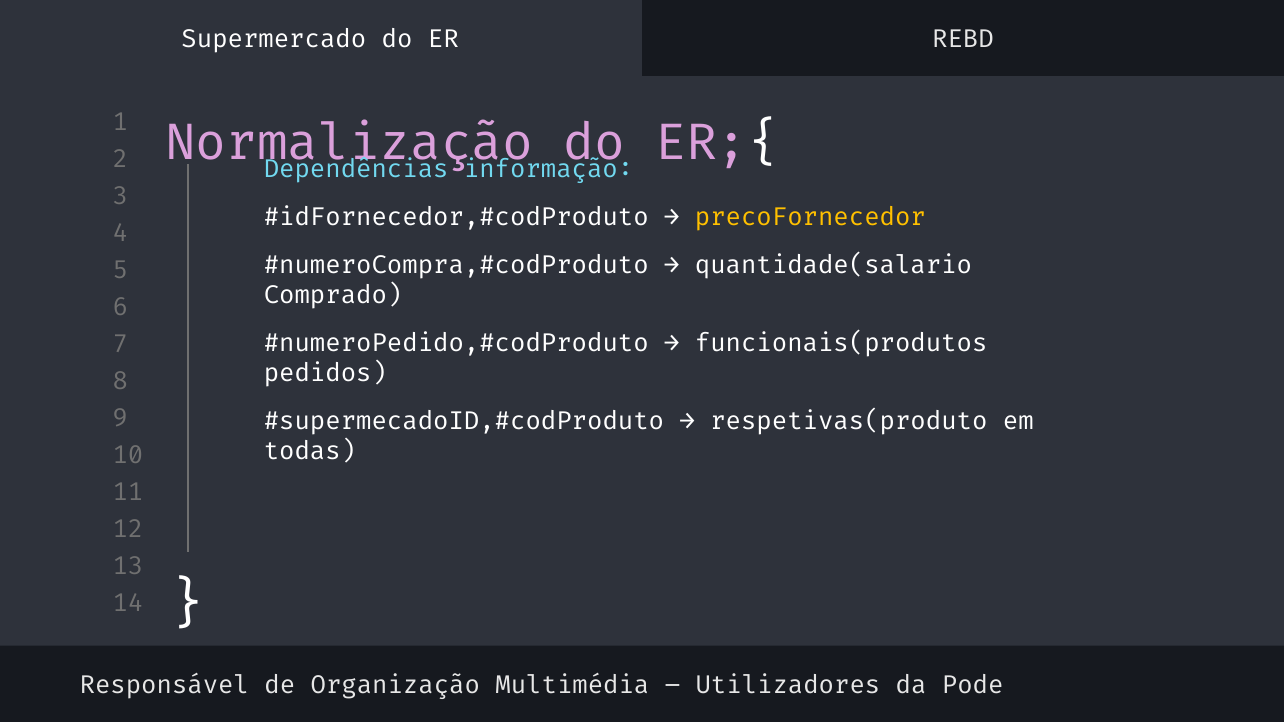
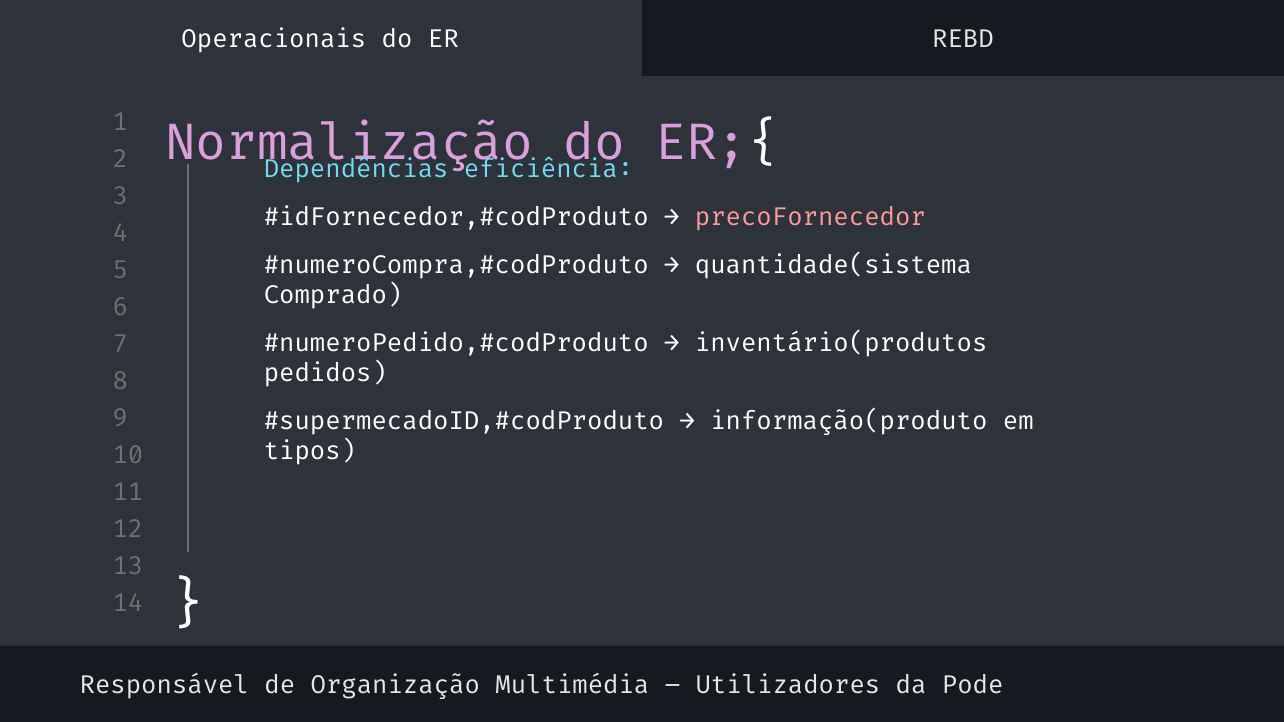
Supermercado: Supermercado -> Operacionais
informação: informação -> eficiência
precoFornecedor colour: yellow -> pink
quantidade(salario: quantidade(salario -> quantidade(sistema
funcionais(produtos: funcionais(produtos -> inventário(produtos
respetivas(produto: respetivas(produto -> informação(produto
todas: todas -> tipos
